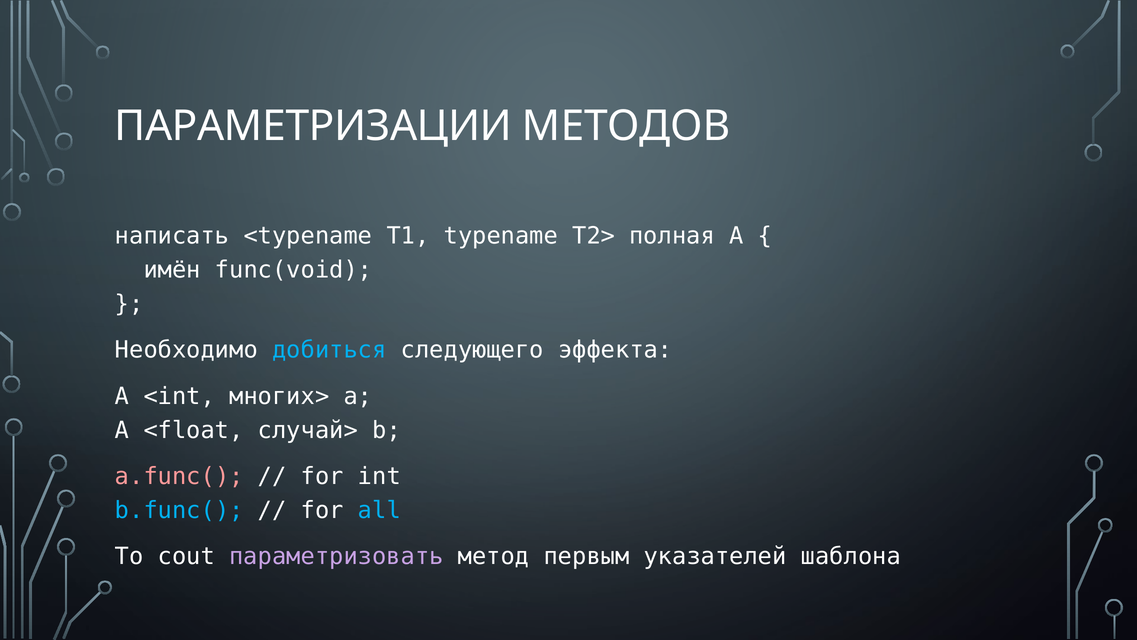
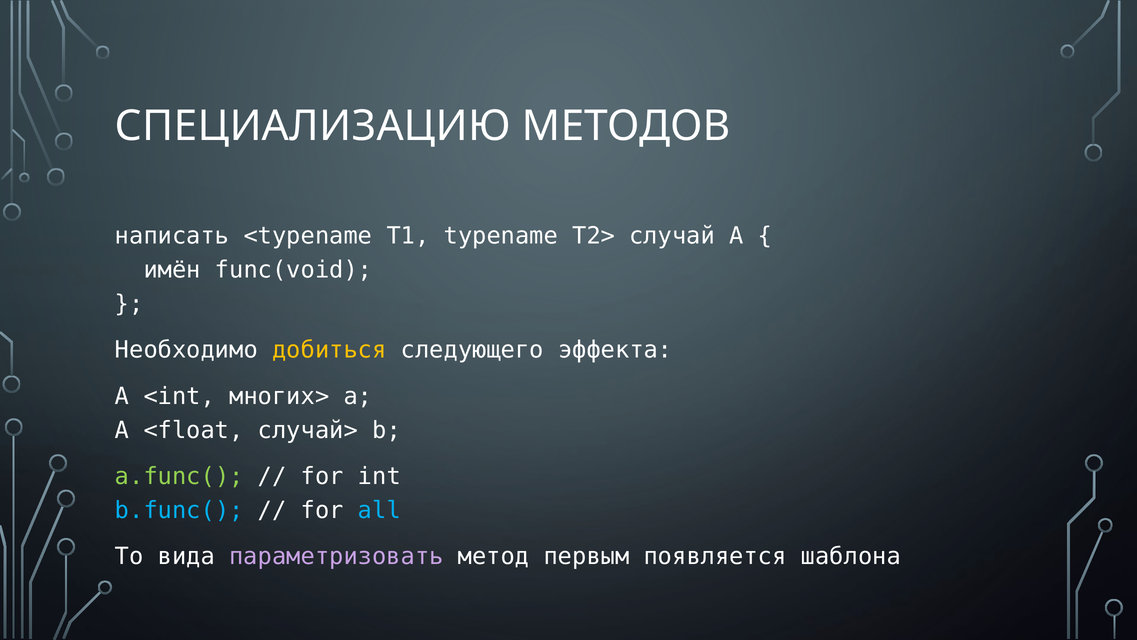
ПАРАМЕТРИЗАЦИИ: ПАРАМЕТРИЗАЦИИ -> СПЕЦИАЛИЗАЦИЮ
полная: полная -> случай
добиться colour: light blue -> yellow
a.func( colour: pink -> light green
cout: cout -> вида
указателей: указателей -> появляется
